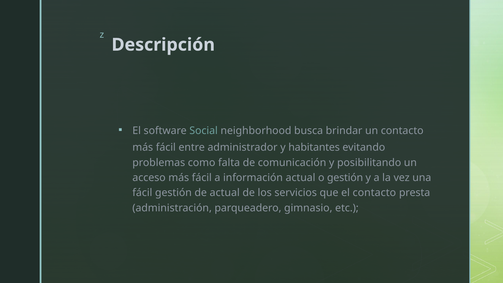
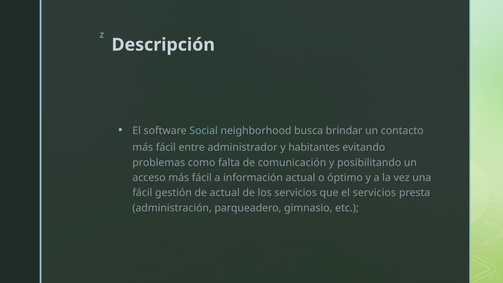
o gestión: gestión -> óptimo
el contacto: contacto -> servicios
